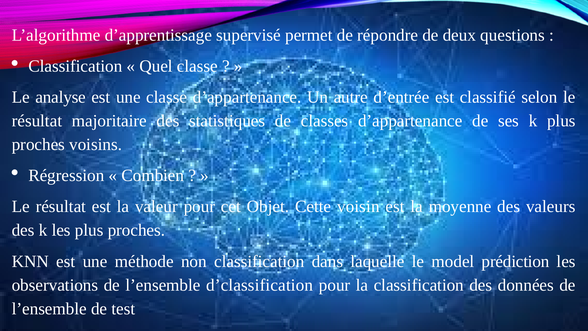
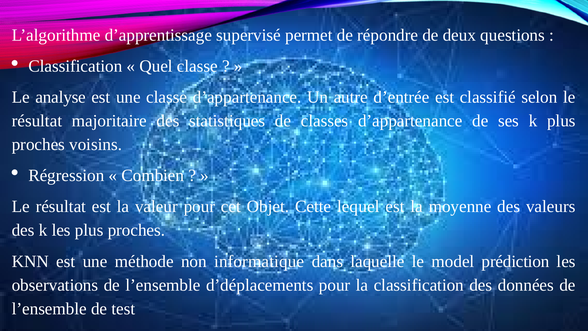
voisin: voisin -> lequel
non classification: classification -> informatique
d’classification: d’classification -> d’déplacements
